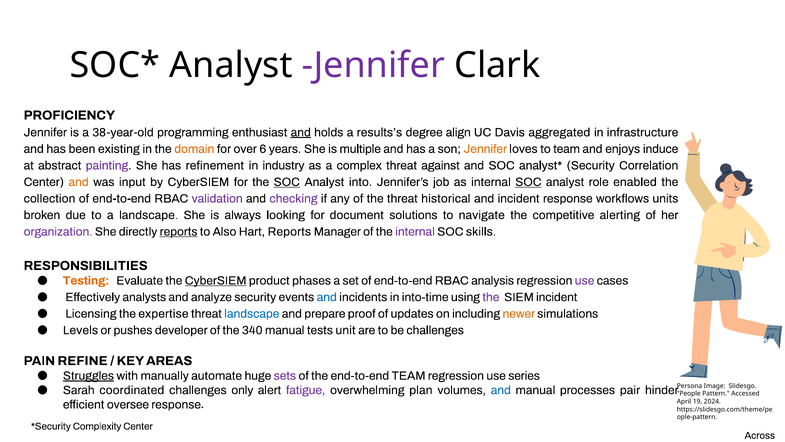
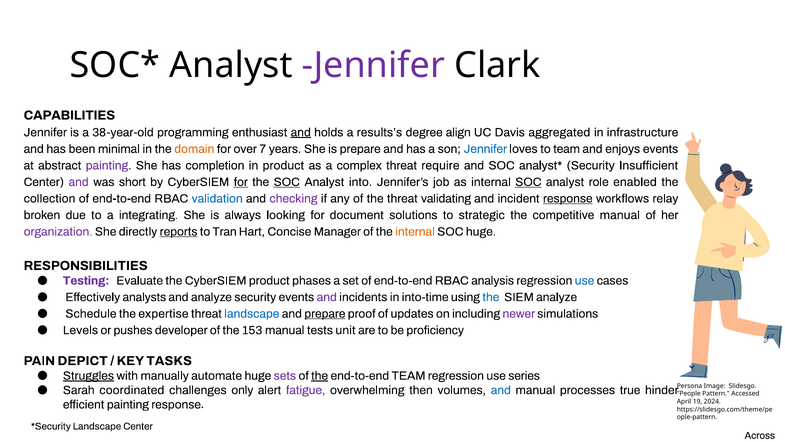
PROFICIENCY: PROFICIENCY -> CAPABILITIES
existing: existing -> minimal
6: 6 -> 7
is multiple: multiple -> prepare
Jennifer at (485, 149) colour: orange -> blue
enjoys induce: induce -> events
refinement: refinement -> completion
in industry: industry -> product
against: against -> require
Correlation: Correlation -> Insufficient
and at (79, 182) colour: orange -> purple
input: input -> short
for at (241, 182) underline: none -> present
validation colour: purple -> blue
historical: historical -> validating
response at (568, 198) underline: none -> present
units: units -> relay
a landscape: landscape -> integrating
navigate: navigate -> strategic
competitive alerting: alerting -> manual
Also: Also -> Tran
Hart Reports: Reports -> Concise
internal at (415, 231) colour: purple -> orange
SOC skills: skills -> huge
Testing colour: orange -> purple
CyberSIEM at (216, 280) underline: present -> none
use at (585, 280) colour: purple -> blue
and at (327, 297) colour: blue -> purple
the at (491, 297) colour: purple -> blue
SIEM incident: incident -> analyze
Licensing: Licensing -> Schedule
prepare at (325, 313) underline: none -> present
newer colour: orange -> purple
340: 340 -> 153
be challenges: challenges -> proficiency
REFINE: REFINE -> DEPICT
AREAS: AREAS -> TASKS
the at (320, 375) underline: none -> present
plan: plan -> then
pair: pair -> true
efficient oversee: oversee -> painting
Complexity at (97, 426): Complexity -> Landscape
